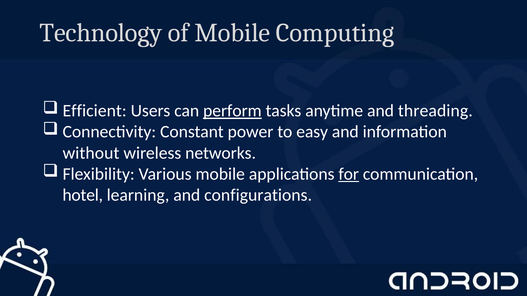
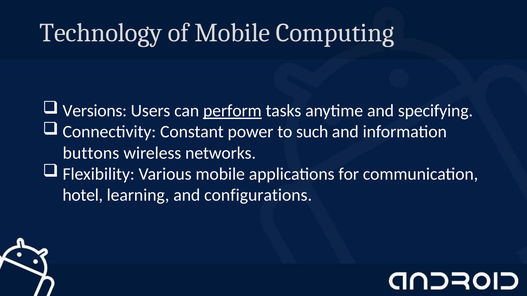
Efficient: Efficient -> Versions
threading: threading -> specifying
easy: easy -> such
without: without -> buttons
for underline: present -> none
